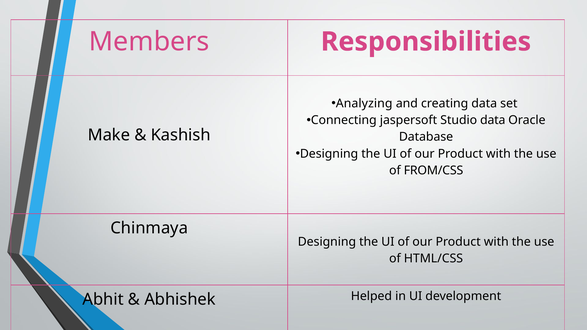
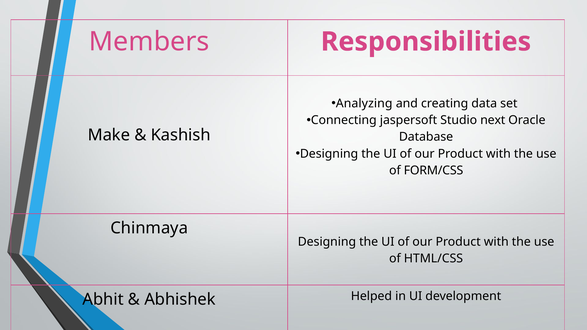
Studio data: data -> next
FROM/CSS: FROM/CSS -> FORM/CSS
